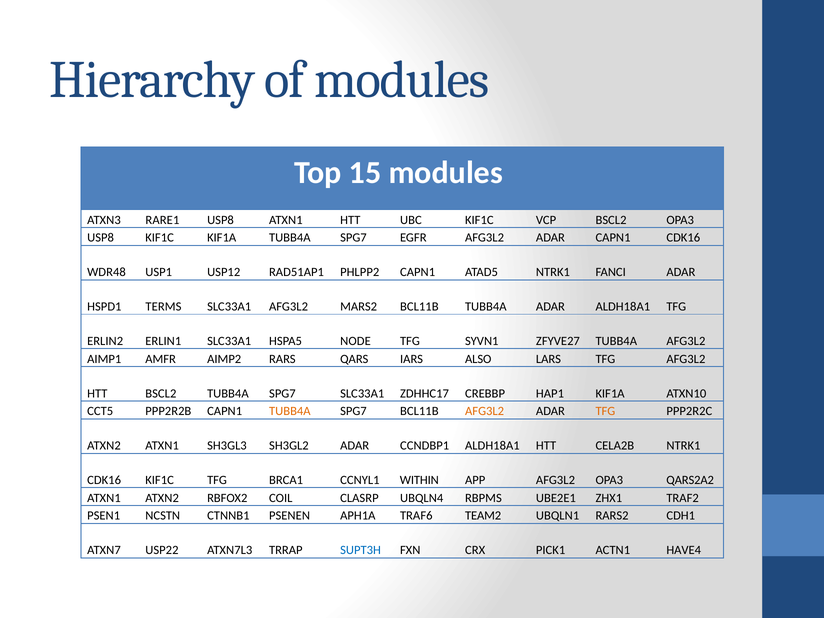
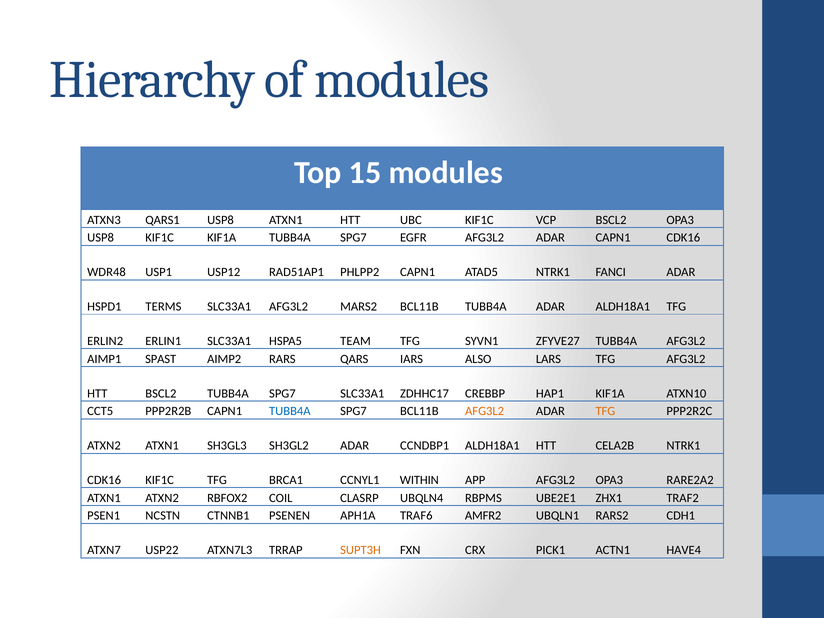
RARE1: RARE1 -> QARS1
NODE: NODE -> TEAM
AMFR: AMFR -> SPAST
TUBB4A at (290, 411) colour: orange -> blue
QARS2A2: QARS2A2 -> RARE2A2
TEAM2: TEAM2 -> AMFR2
SUPT3H colour: blue -> orange
